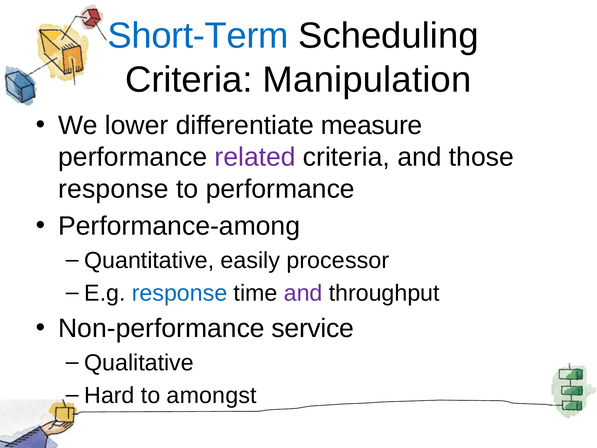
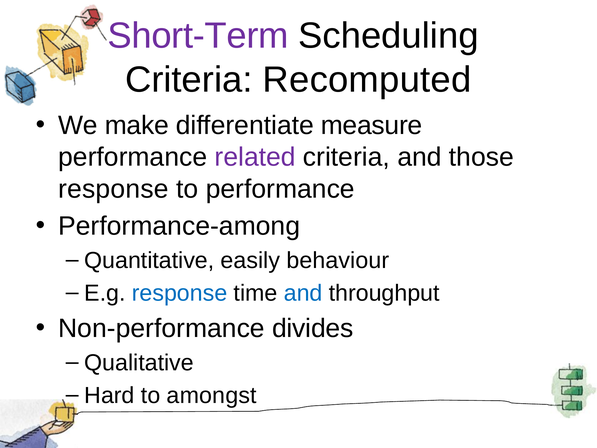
Short-Term colour: blue -> purple
Manipulation: Manipulation -> Recomputed
lower: lower -> make
processor: processor -> behaviour
and at (303, 293) colour: purple -> blue
service: service -> divides
